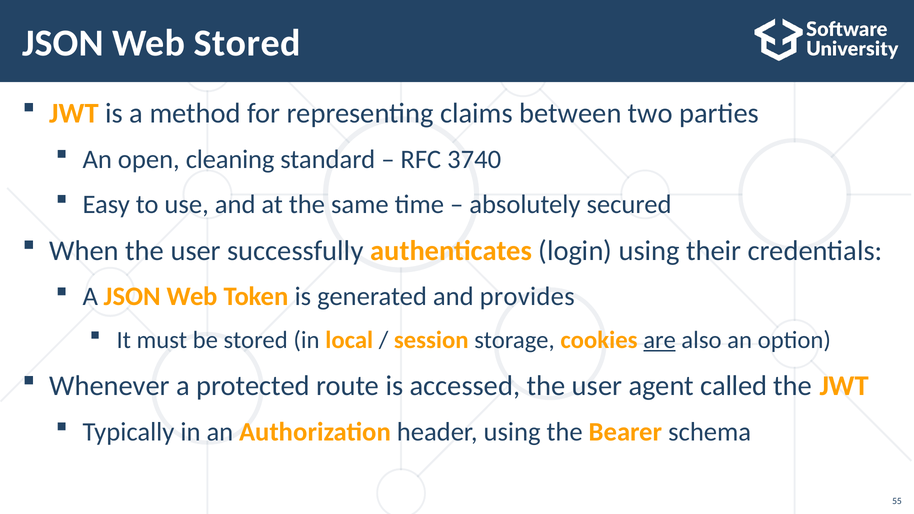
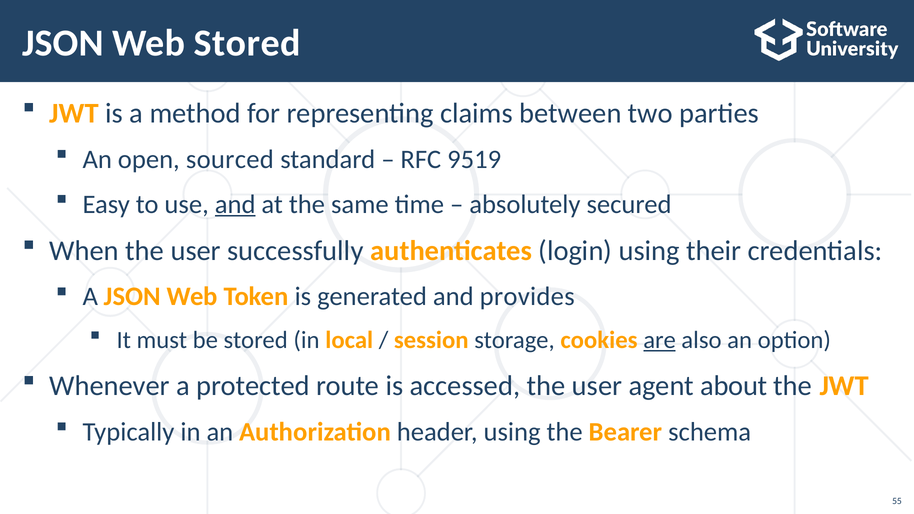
cleaning: cleaning -> sourced
3740: 3740 -> 9519
and at (235, 204) underline: none -> present
called: called -> about
